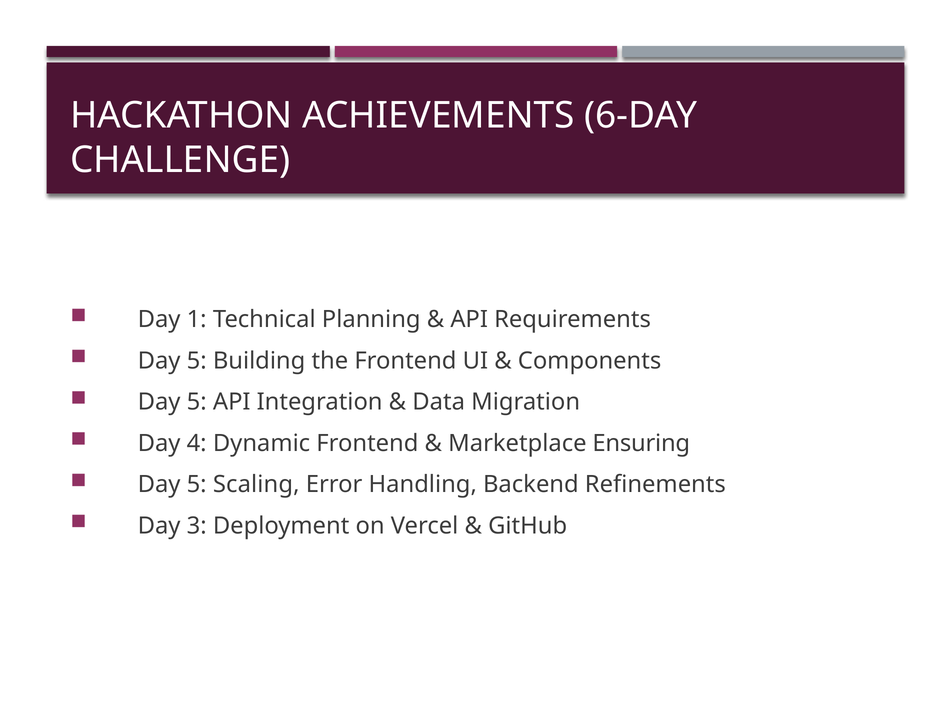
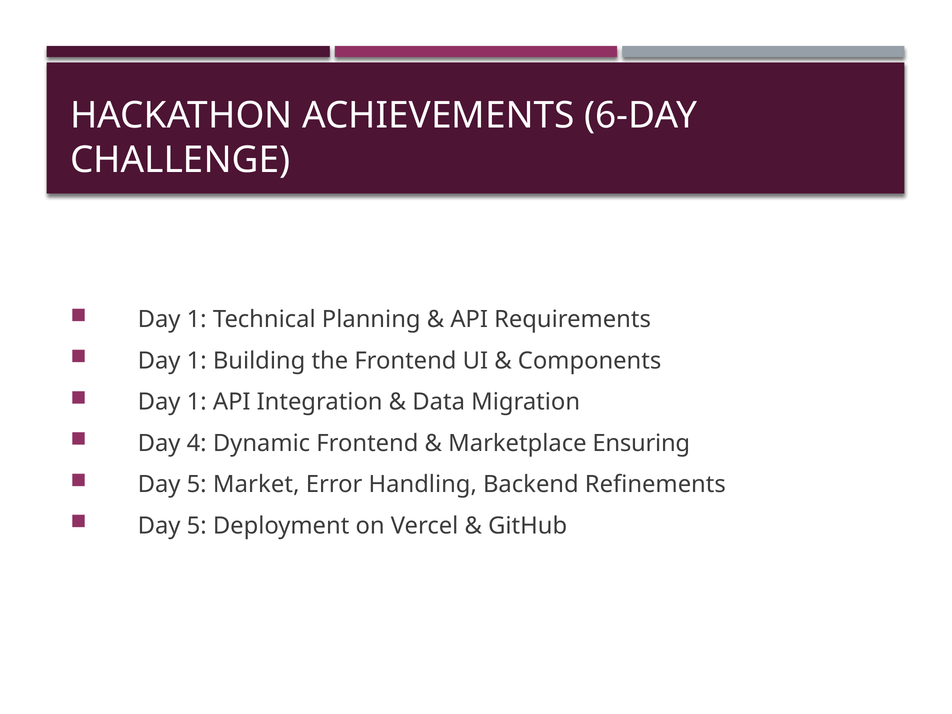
5 at (197, 361): 5 -> 1
5 at (197, 402): 5 -> 1
Scaling: Scaling -> Market
3 at (197, 526): 3 -> 5
